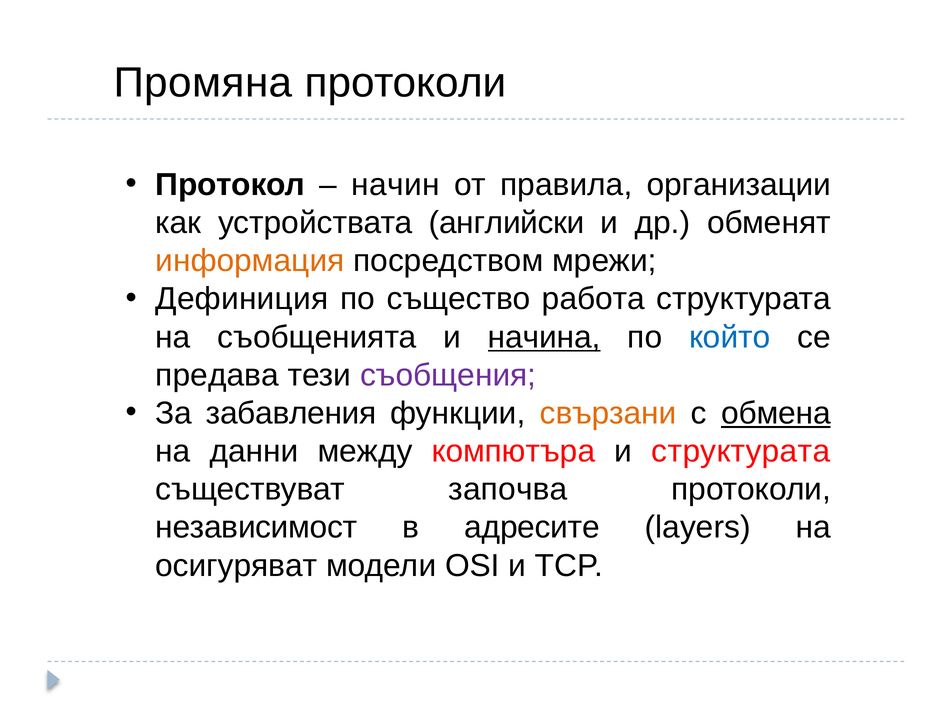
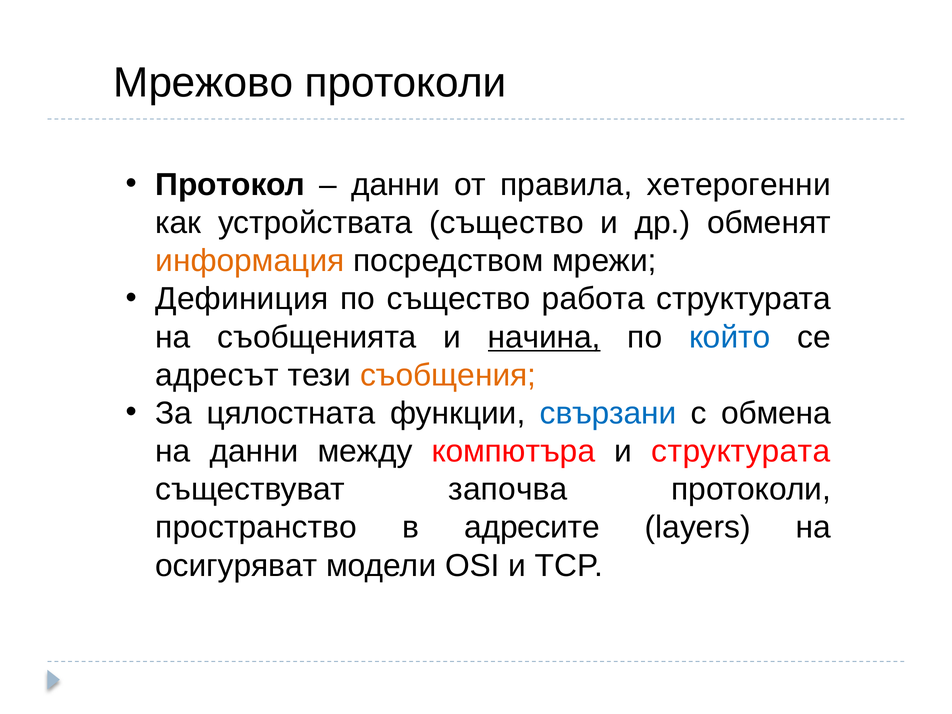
Промяна: Промяна -> Мрежово
начин at (395, 185): начин -> данни
организации: организации -> хетерогенни
устройствата английски: английски -> същество
предава: предава -> адресът
съобщения colour: purple -> orange
забавления: забавления -> цялостната
свързани colour: orange -> blue
обмена underline: present -> none
независимост: независимост -> пространство
